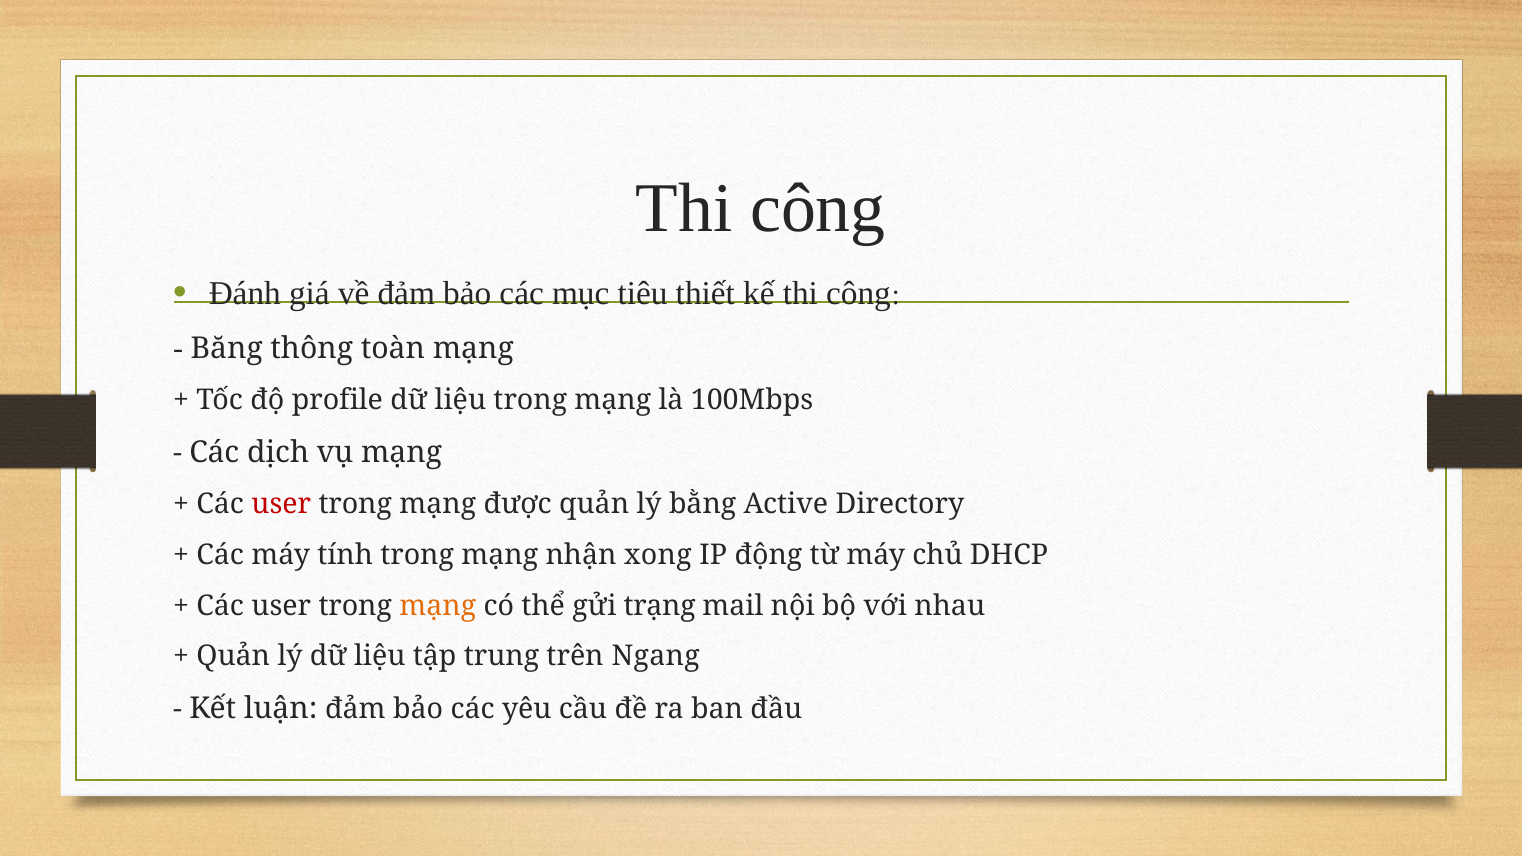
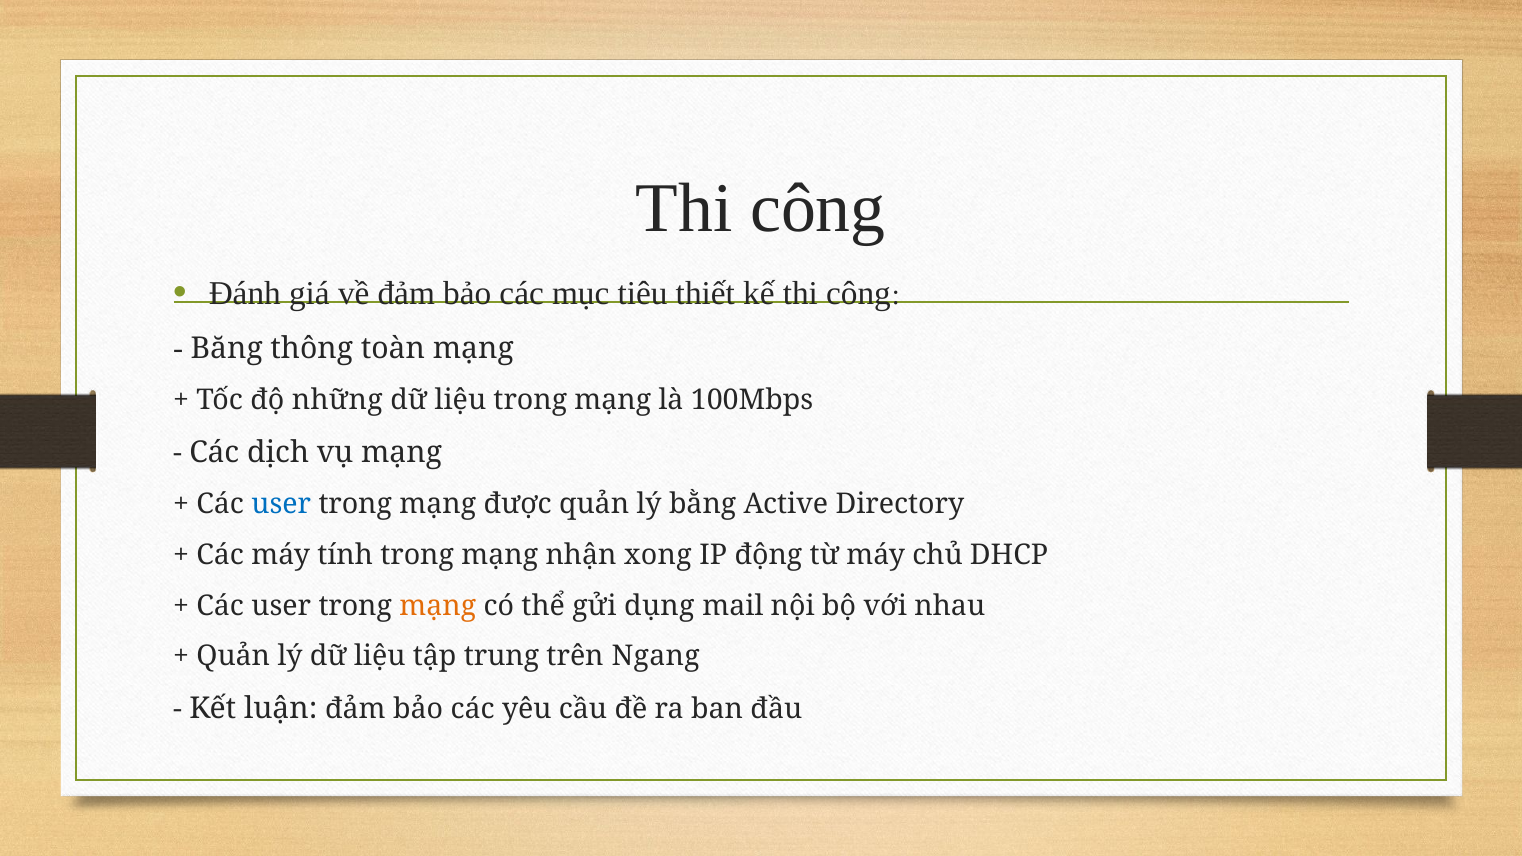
profile: profile -> những
user at (281, 504) colour: red -> blue
trạng: trạng -> dụng
